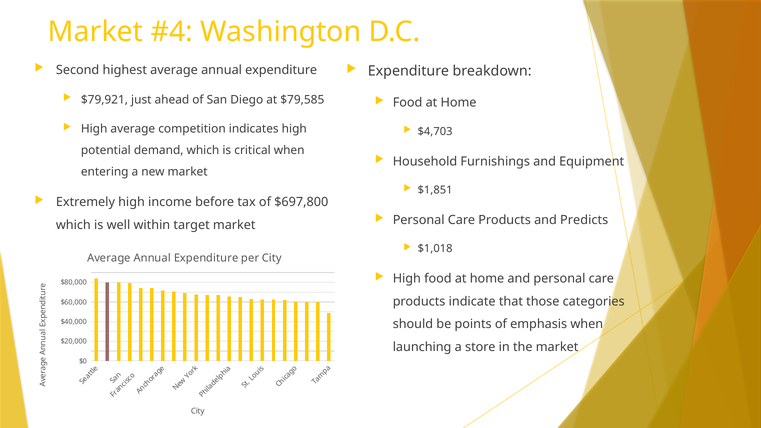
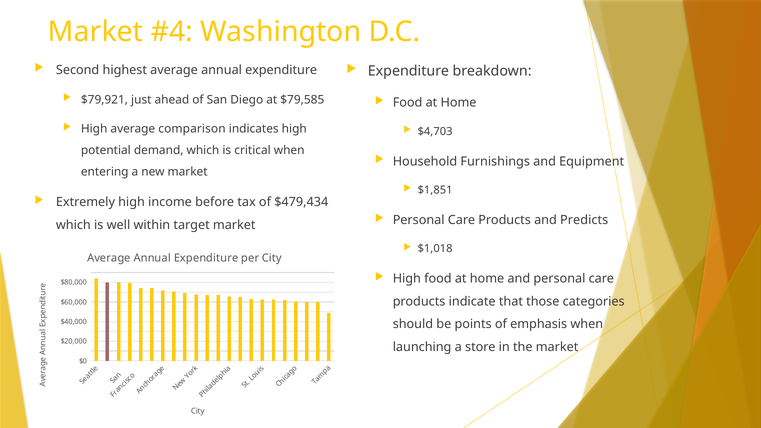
competition: competition -> comparison
$697,800: $697,800 -> $479,434
